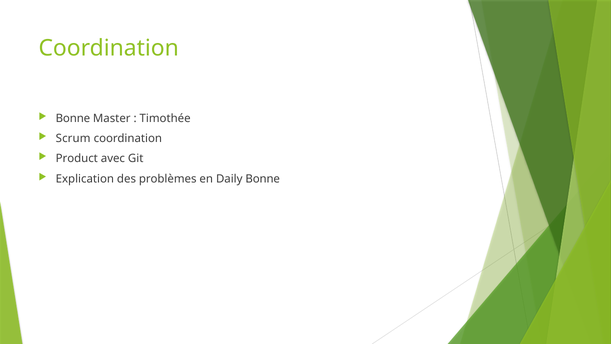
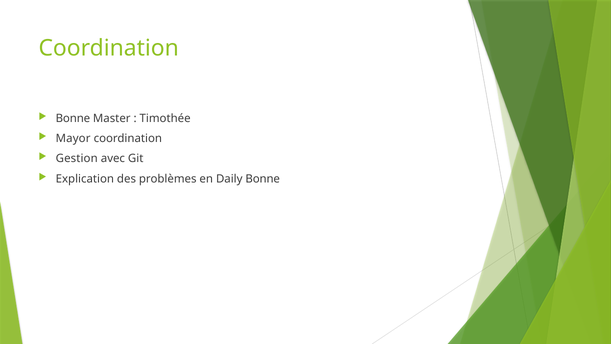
Scrum: Scrum -> Mayor
Product: Product -> Gestion
